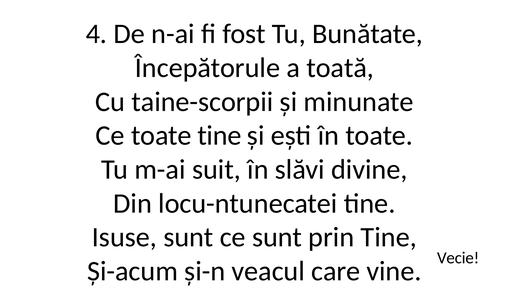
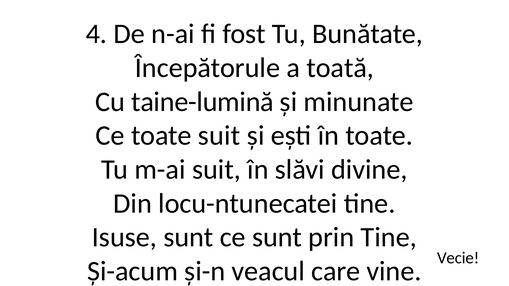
taine-scorpii: taine-scorpii -> taine-lumină
toate tine: tine -> suit
